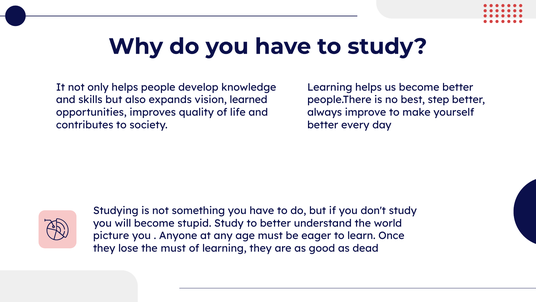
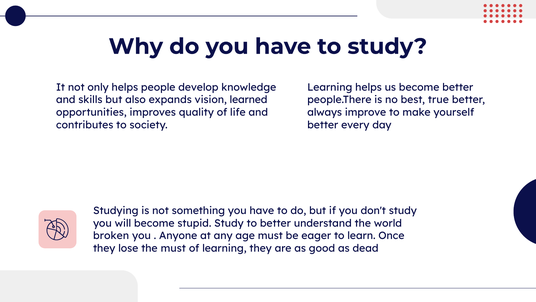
step: step -> true
picture: picture -> broken
